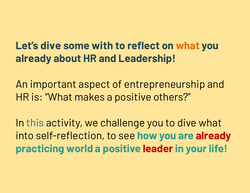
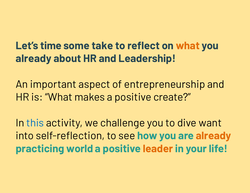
Let’s dive: dive -> time
with: with -> take
others: others -> create
dive what: what -> want
already at (214, 136) colour: red -> orange
leader colour: red -> orange
